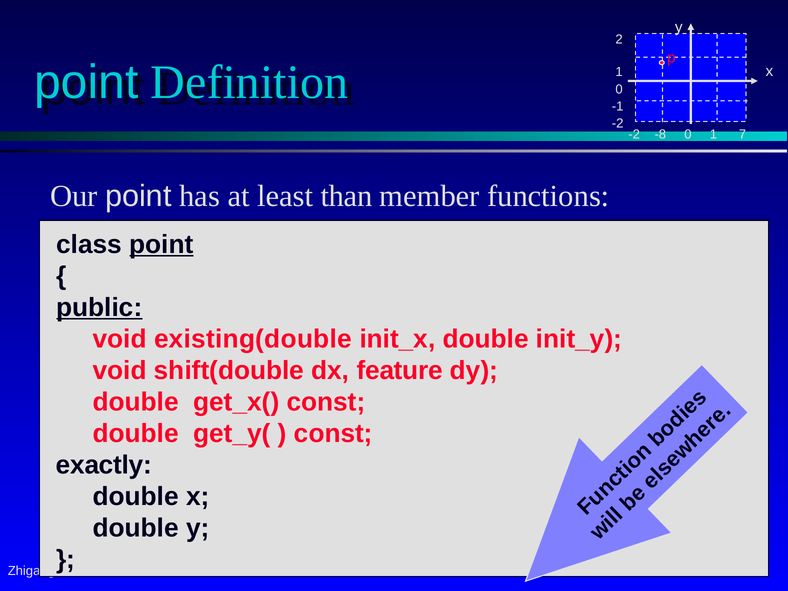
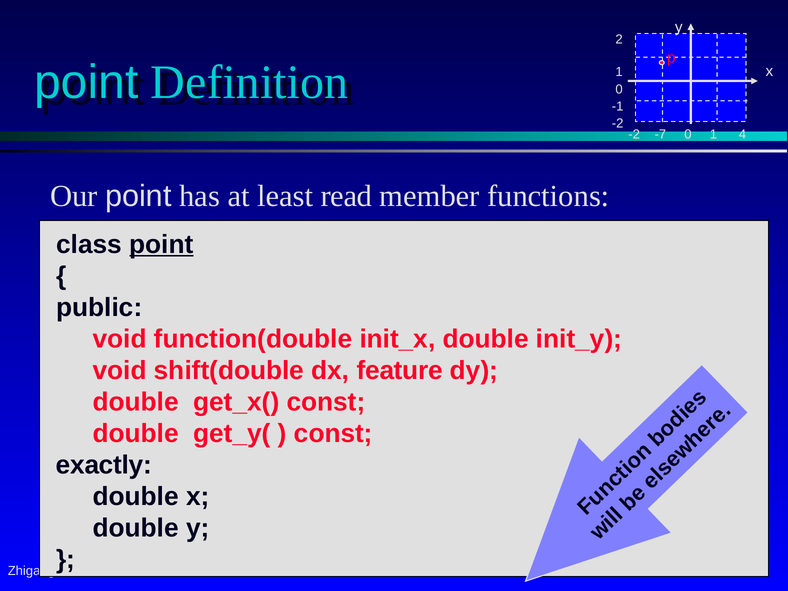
-8: -8 -> -7
7: 7 -> 4
than: than -> read
public underline: present -> none
existing(double: existing(double -> function(double
